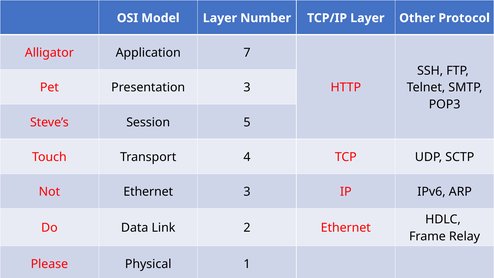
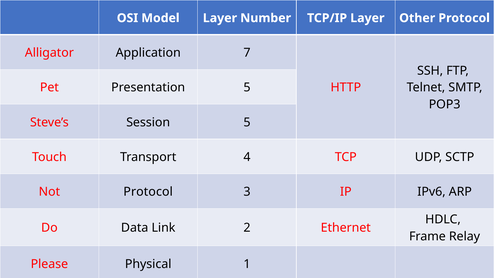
Presentation 3: 3 -> 5
Not Ethernet: Ethernet -> Protocol
